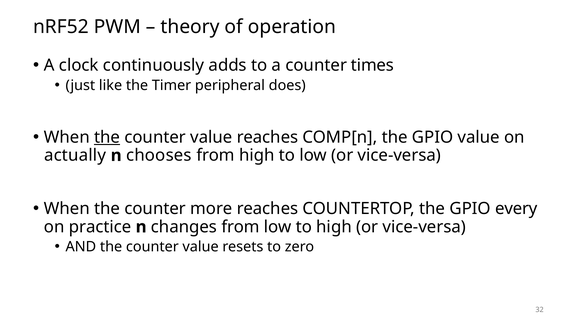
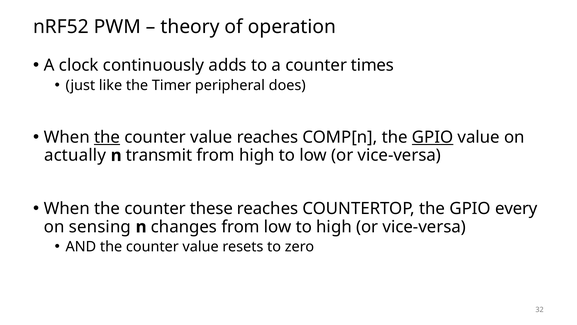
GPIO at (433, 137) underline: none -> present
chooses: chooses -> transmit
more: more -> these
practice: practice -> sensing
